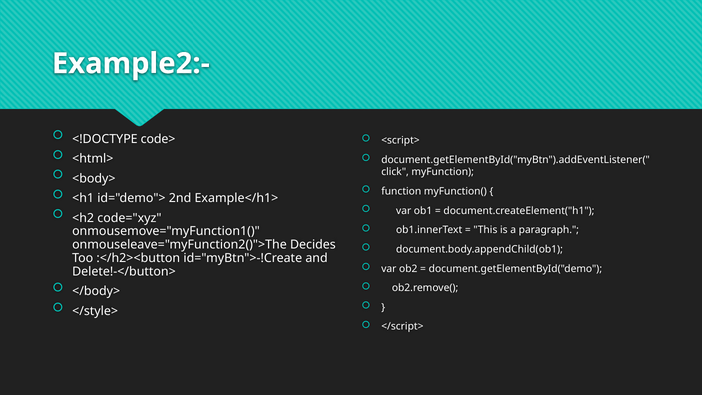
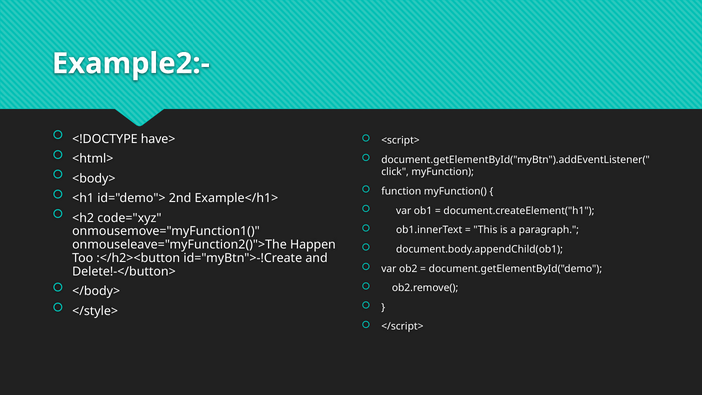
code>: code> -> have>
Decides: Decides -> Happen
